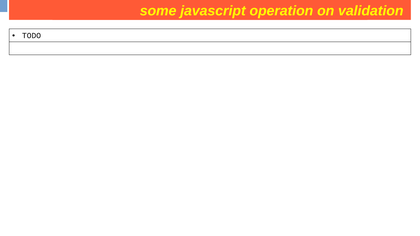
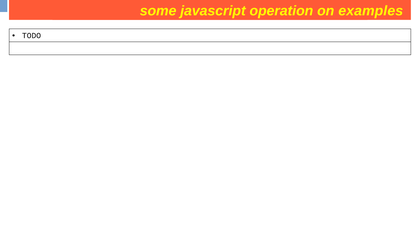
validation: validation -> examples
